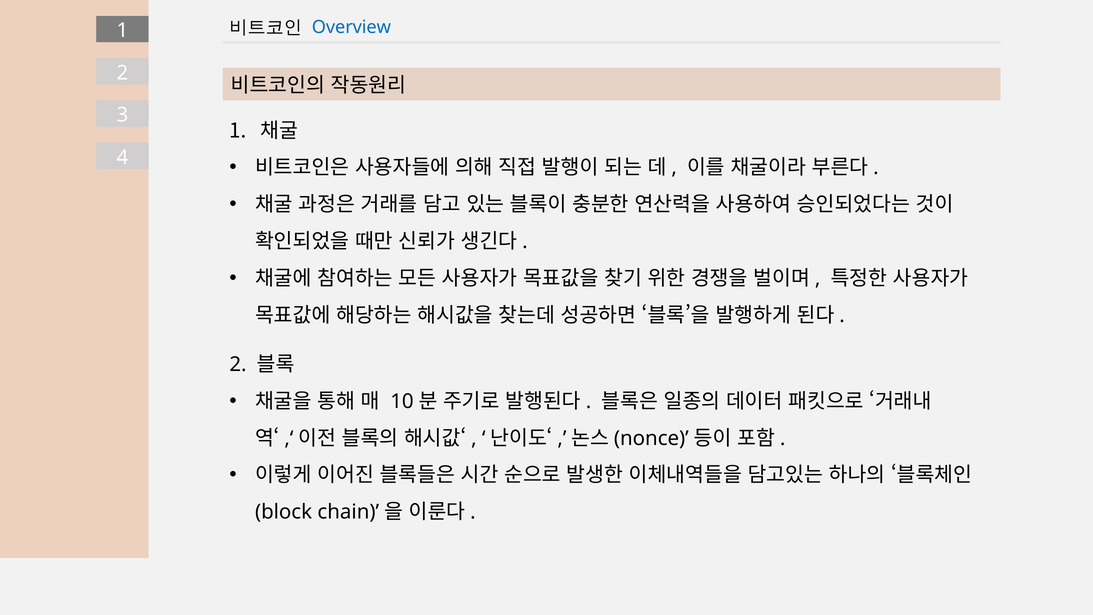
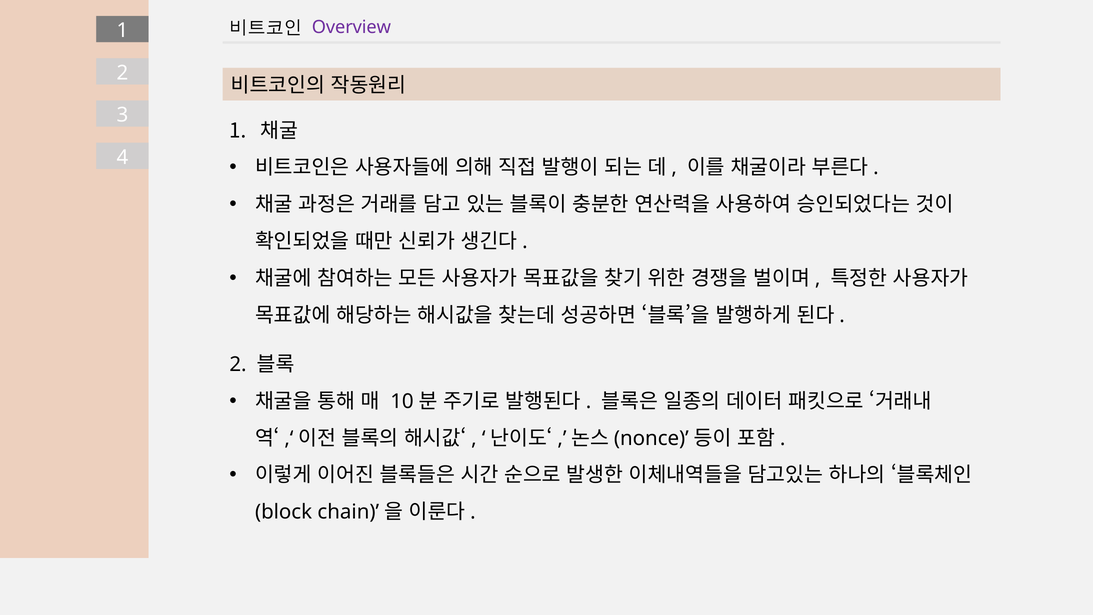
Overview colour: blue -> purple
